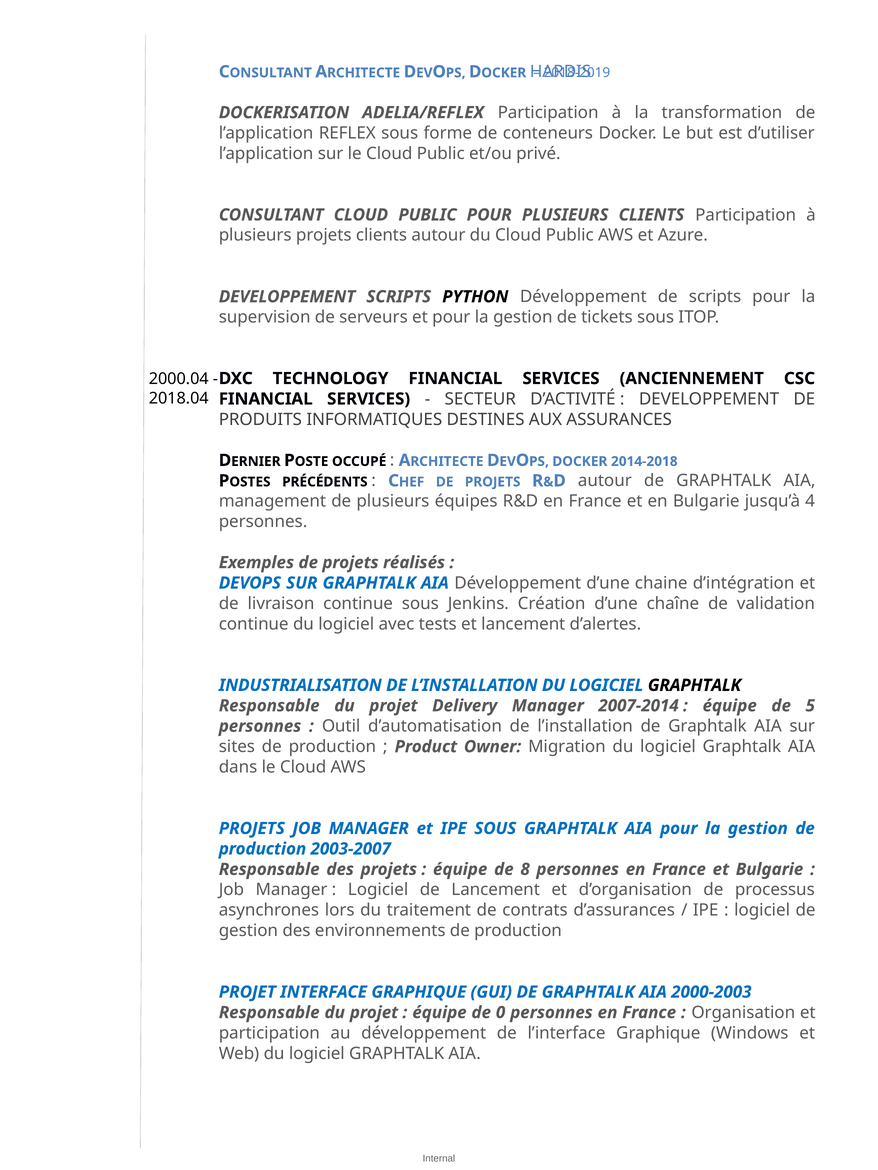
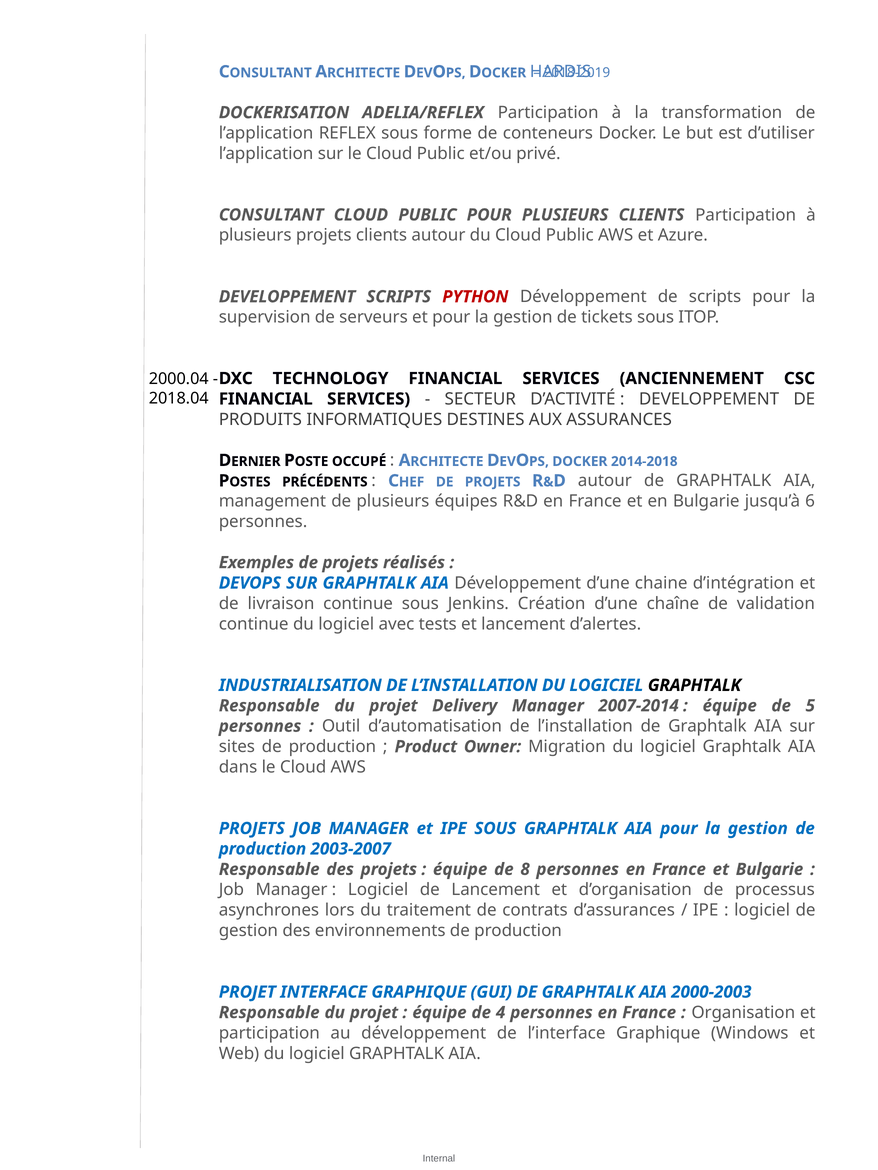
PYTHON colour: black -> red
4: 4 -> 6
0: 0 -> 4
